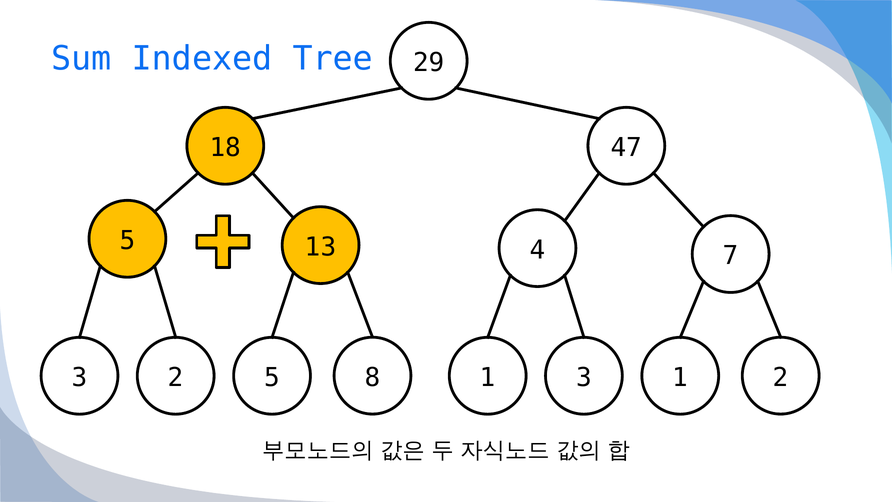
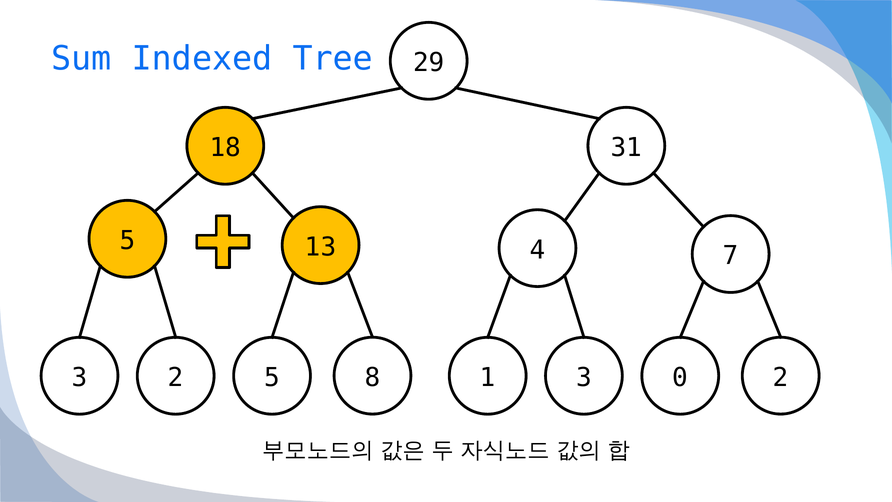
47: 47 -> 31
3 1: 1 -> 0
